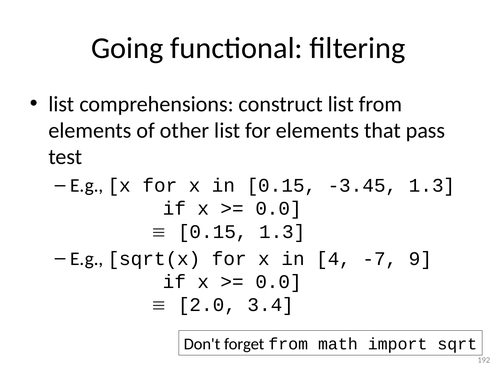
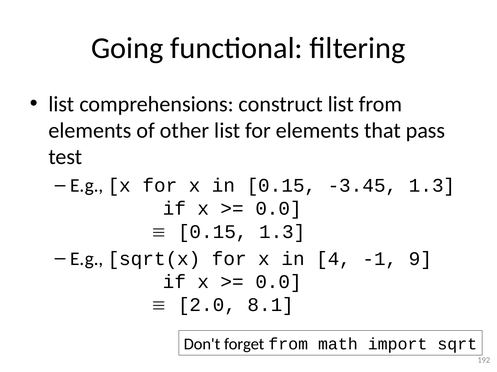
-7: -7 -> -1
3.4: 3.4 -> 8.1
